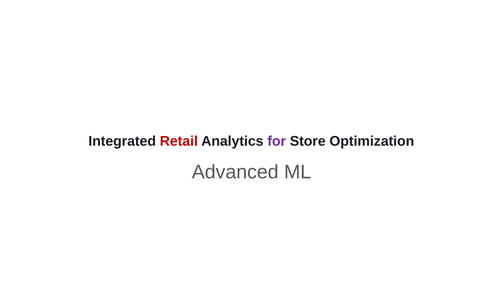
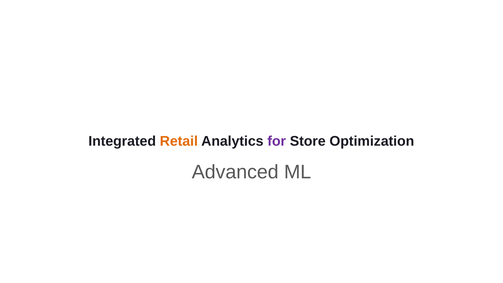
Retail colour: red -> orange
